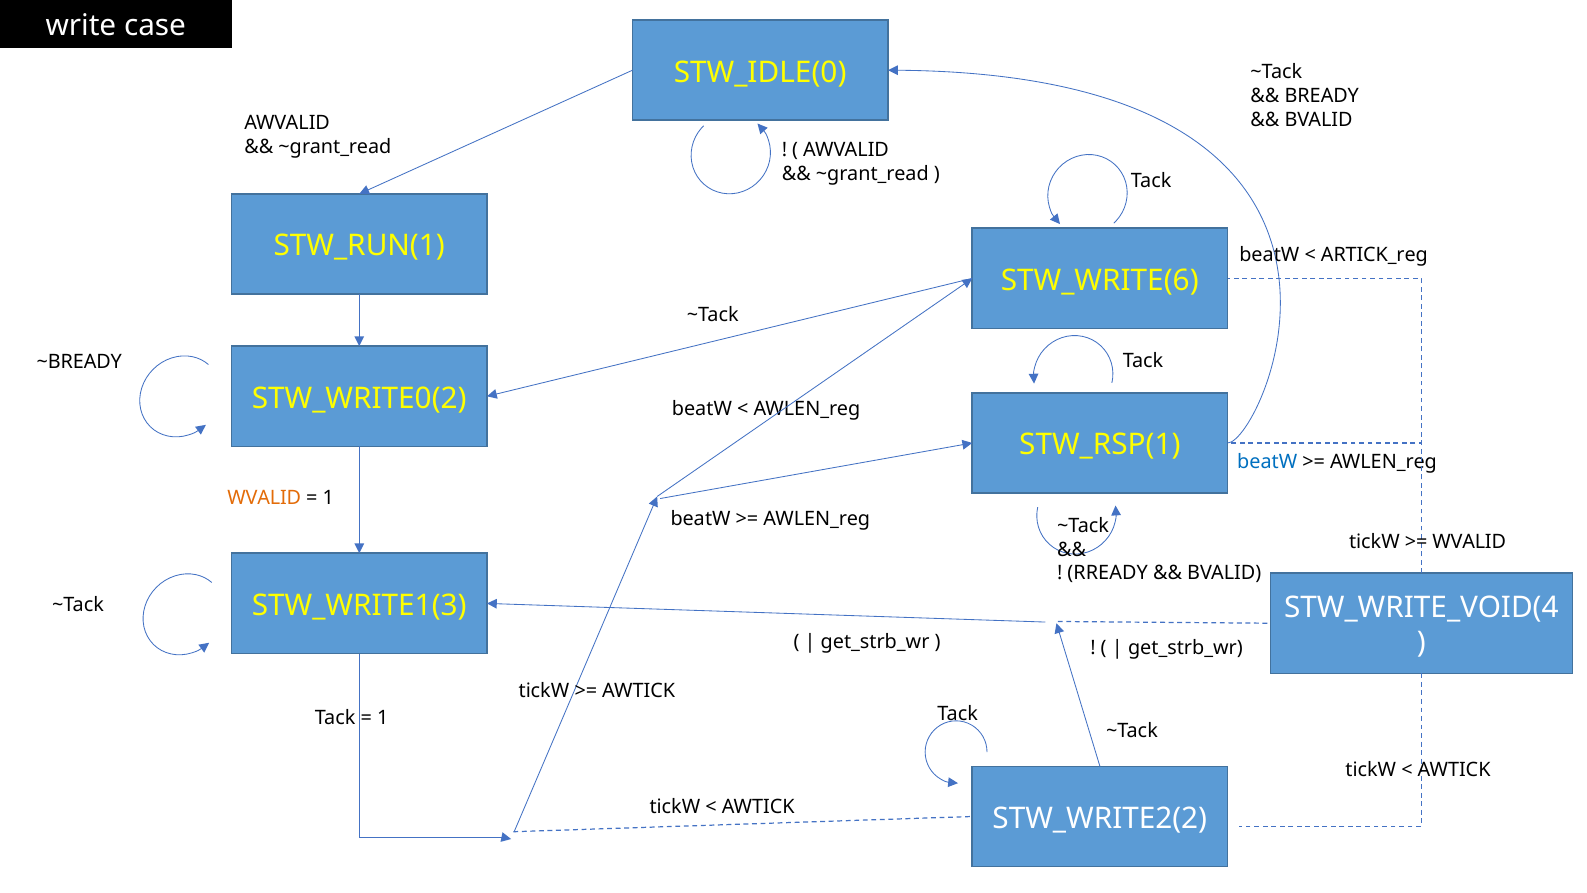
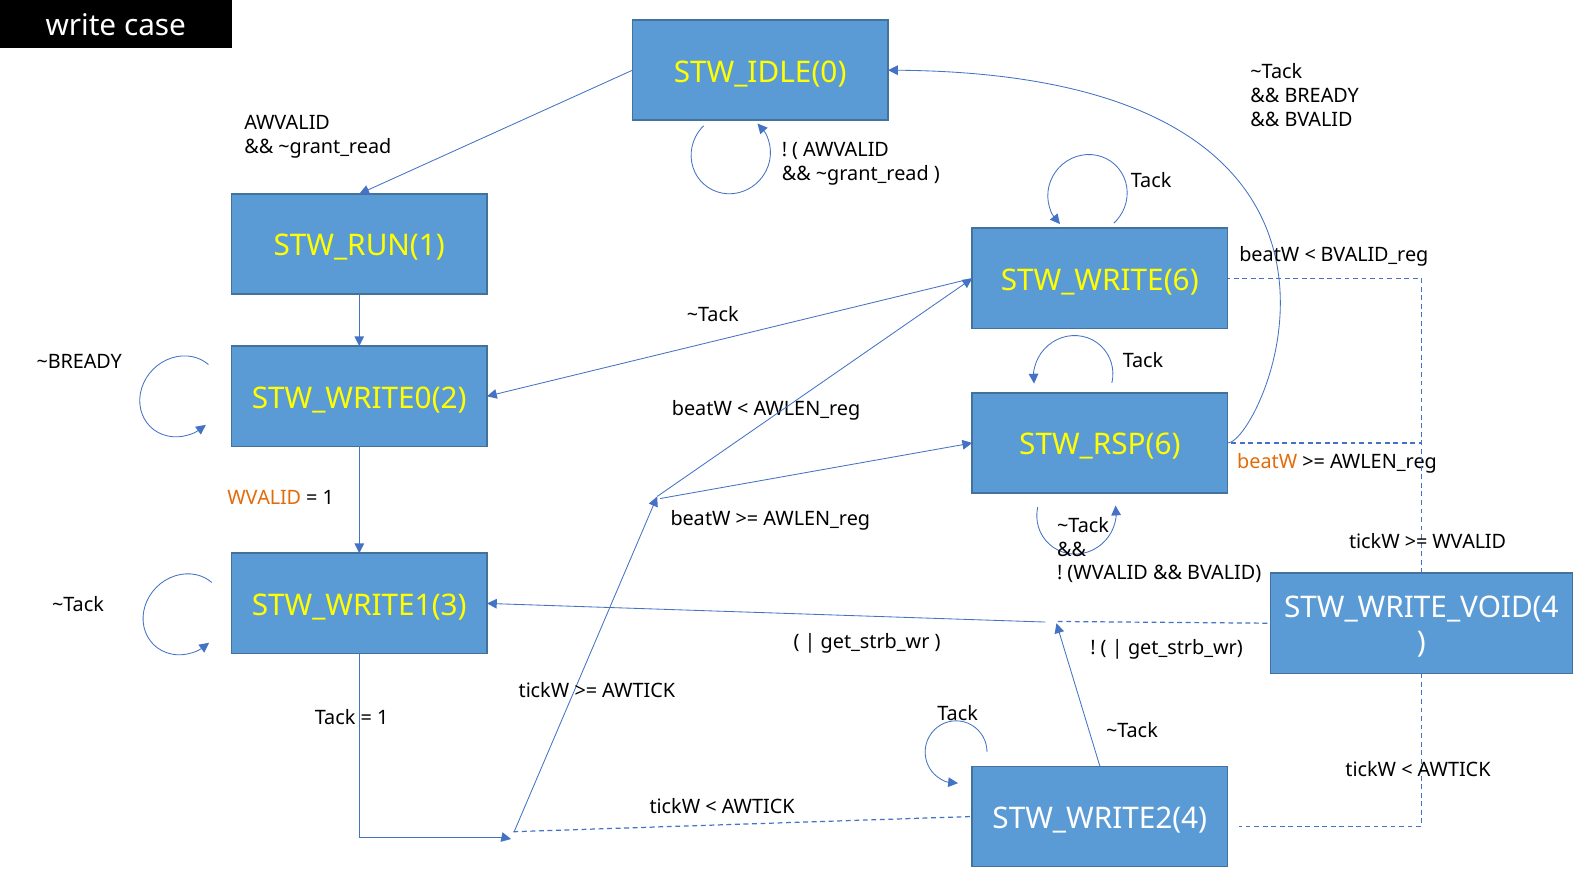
ARTICK_reg: ARTICK_reg -> BVALID_reg
STW_RSP(1: STW_RSP(1 -> STW_RSP(6
beatW at (1267, 462) colour: blue -> orange
RREADY at (1108, 573): RREADY -> WVALID
STW_WRITE2(2: STW_WRITE2(2 -> STW_WRITE2(4
